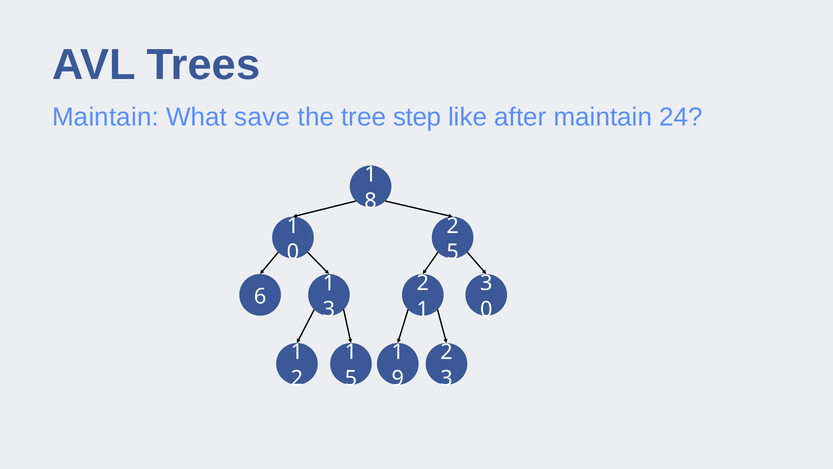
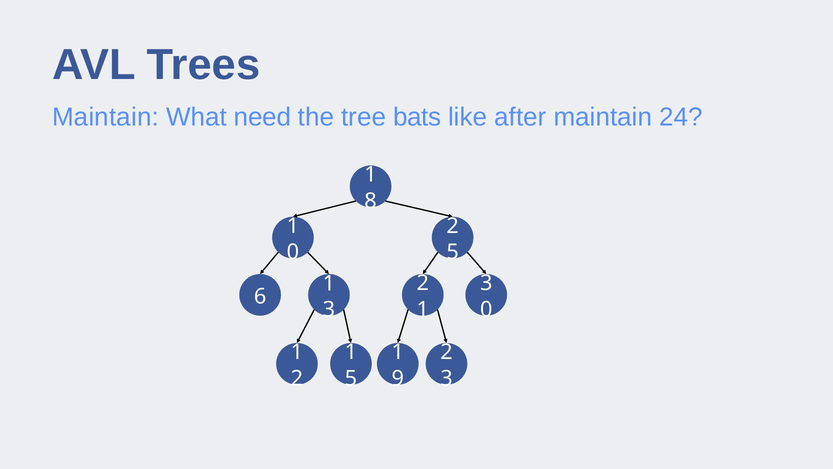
save: save -> need
step: step -> bats
